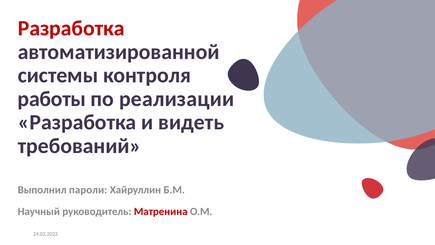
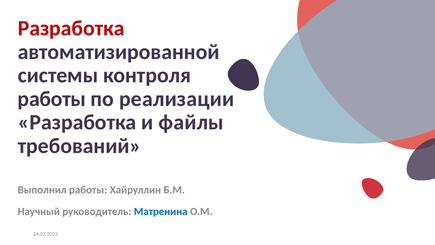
видеть: видеть -> файлы
Выполнил пароли: пароли -> работы
Матренина colour: red -> blue
